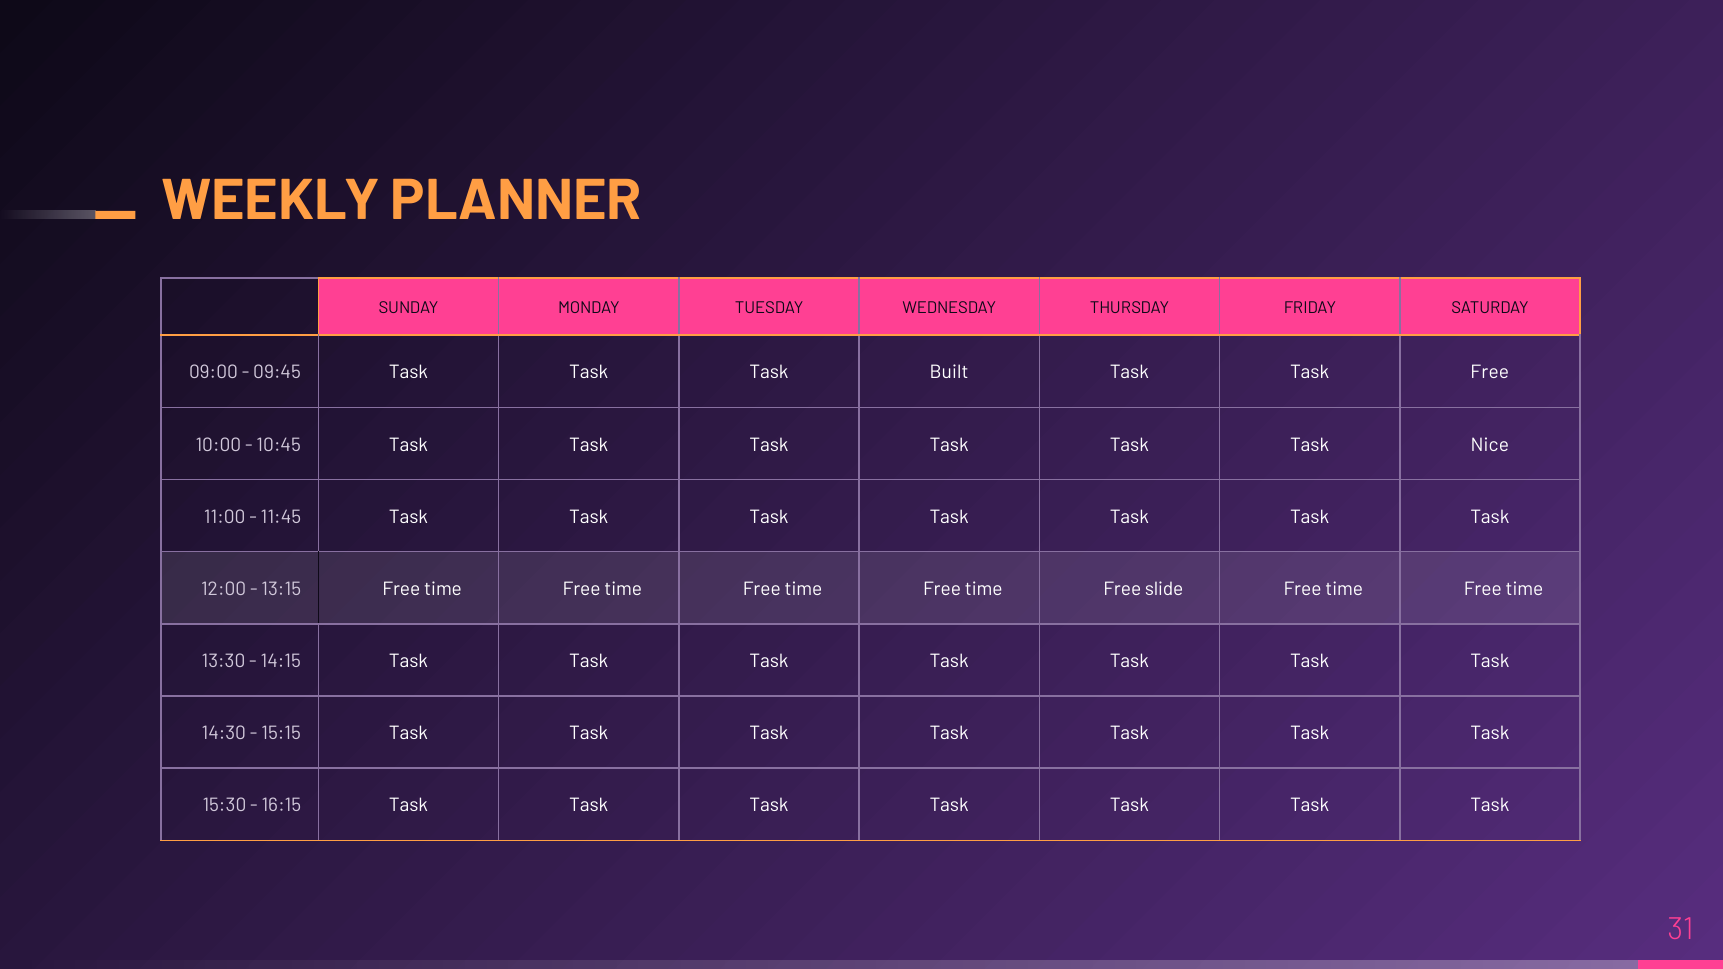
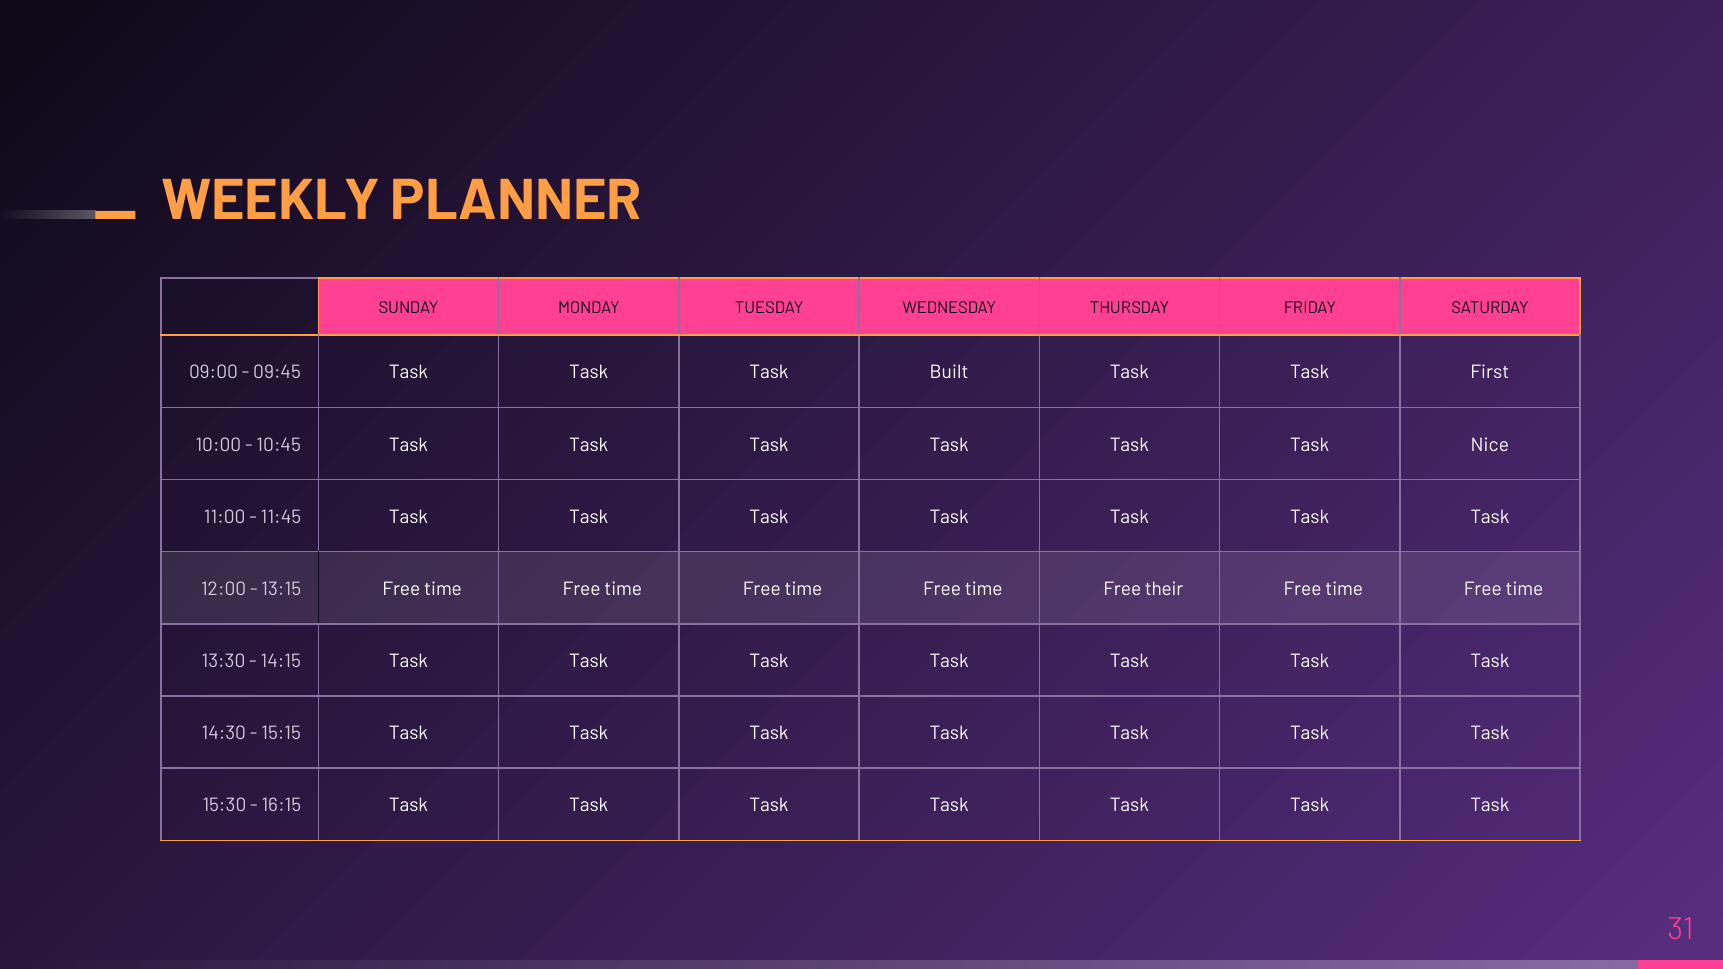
Free: Free -> First
slide: slide -> their
